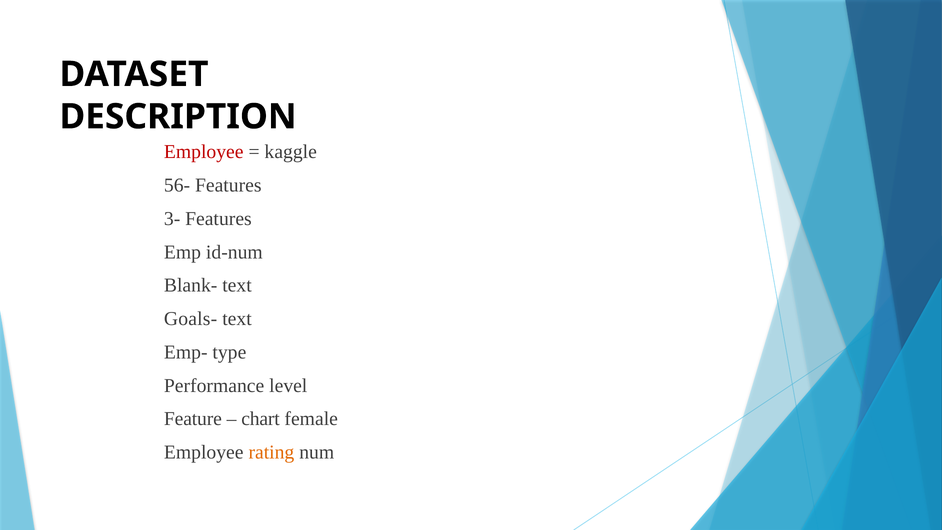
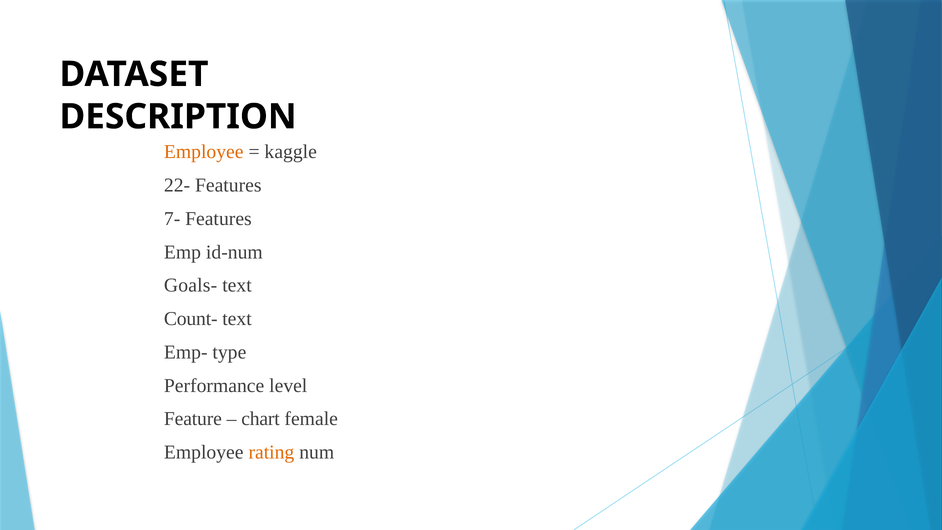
Employee at (204, 152) colour: red -> orange
56-: 56- -> 22-
3-: 3- -> 7-
Blank-: Blank- -> Goals-
Goals-: Goals- -> Count-
